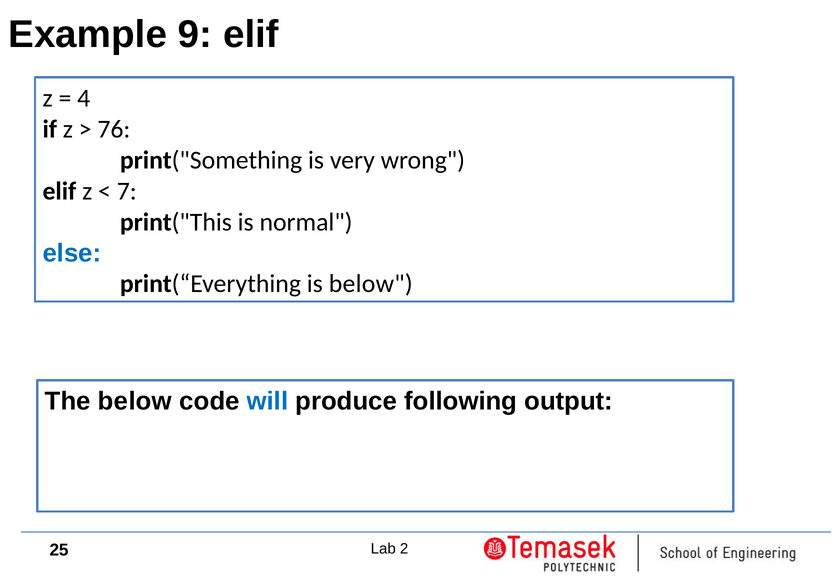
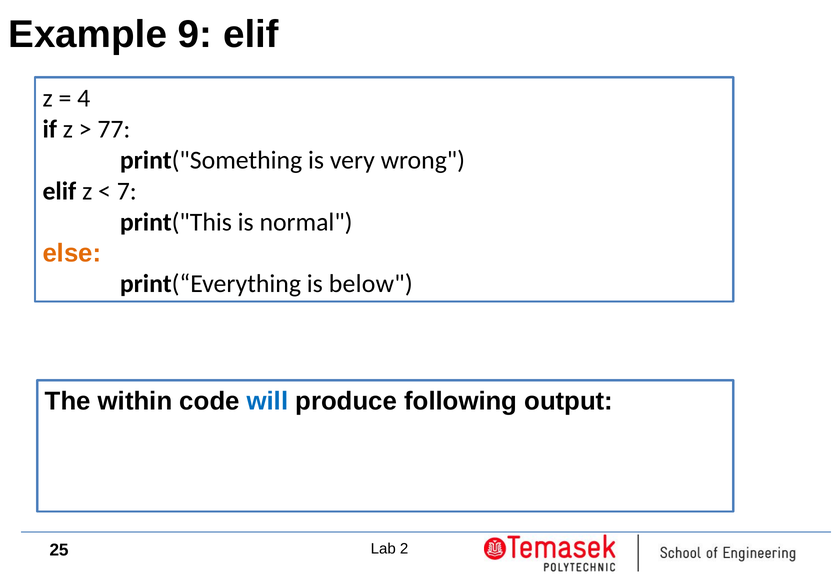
76: 76 -> 77
else colour: blue -> orange
The below: below -> within
